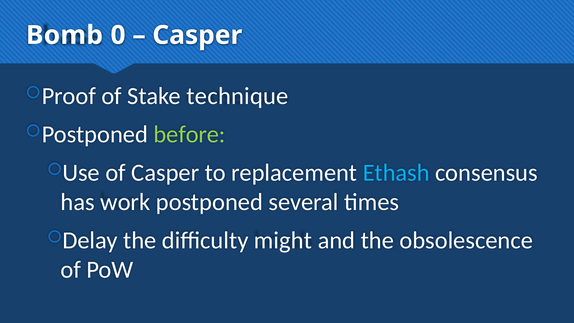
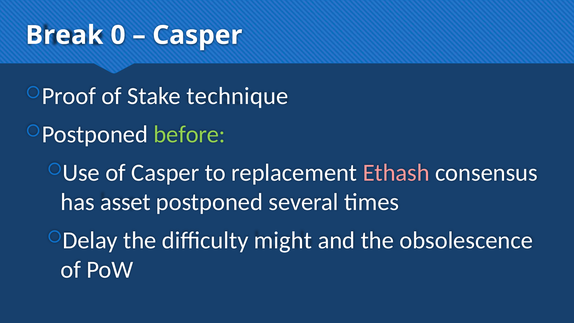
Bomb: Bomb -> Break
Ethash colour: light blue -> pink
work: work -> asset
